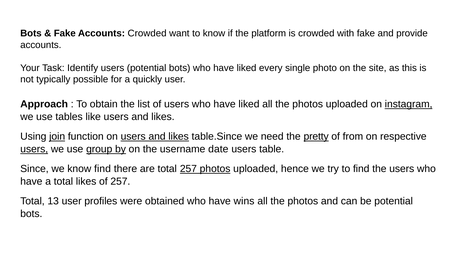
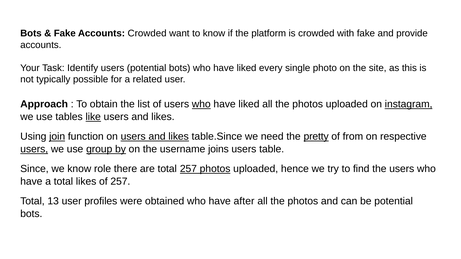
quickly: quickly -> related
who at (201, 104) underline: none -> present
like underline: none -> present
date: date -> joins
know find: find -> role
wins: wins -> after
